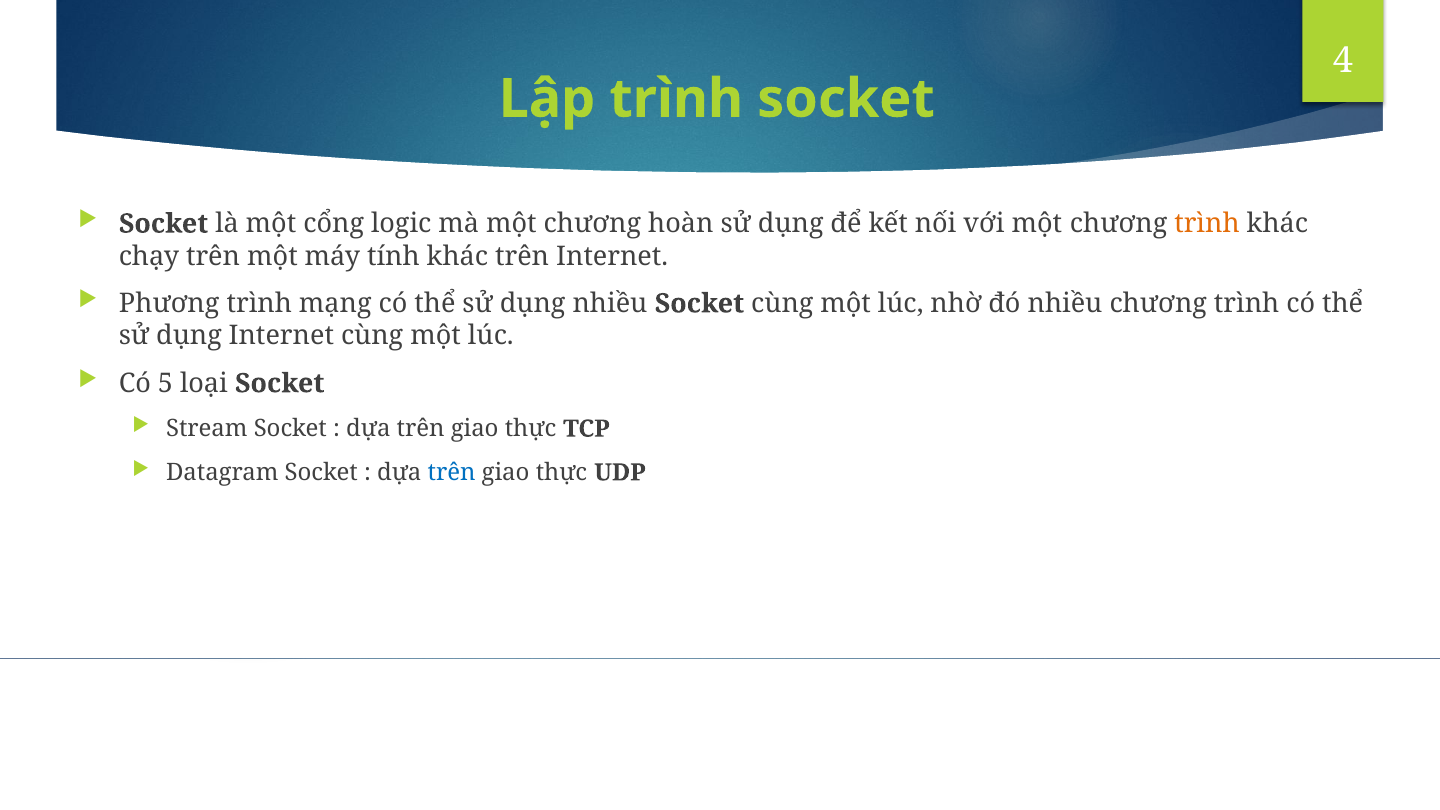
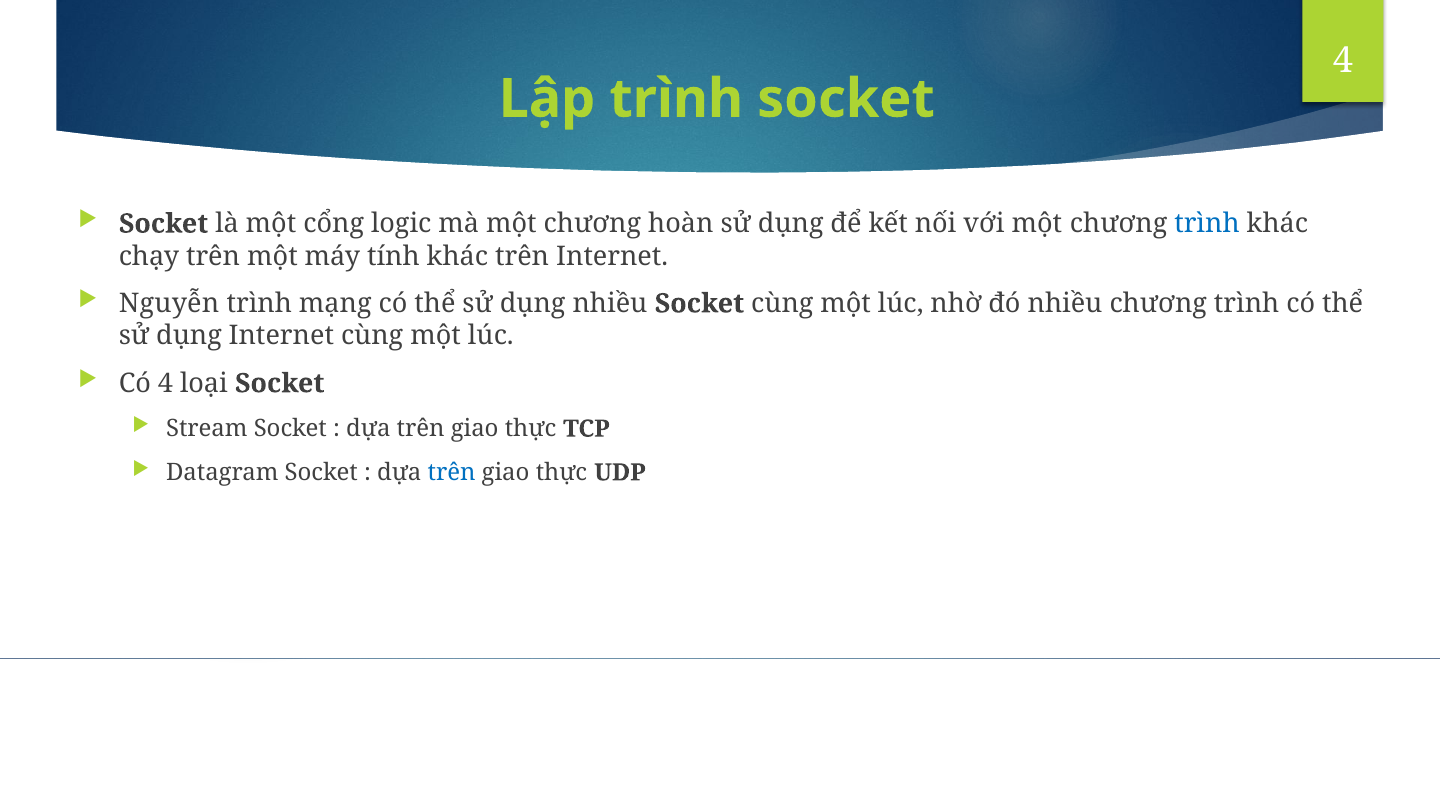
trình at (1207, 224) colour: orange -> blue
Phương: Phương -> Nguyễn
Có 5: 5 -> 4
